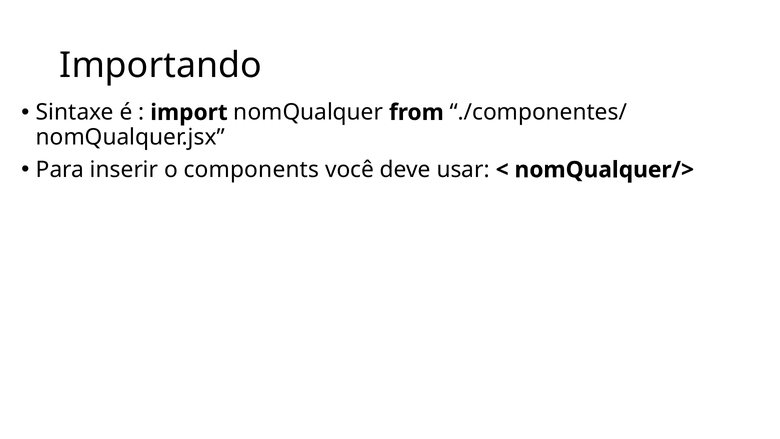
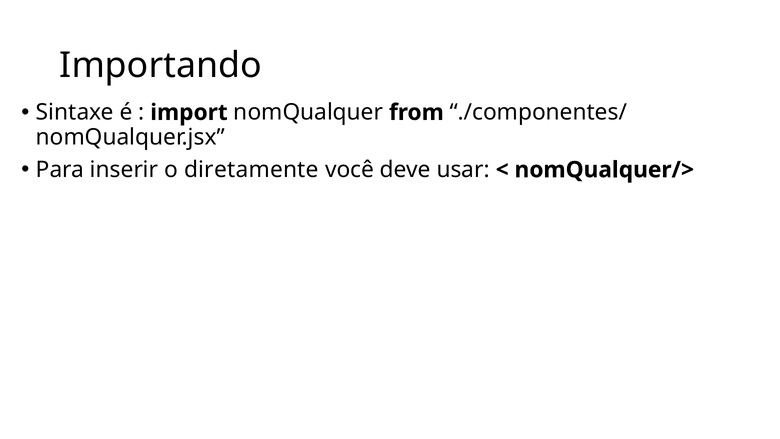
components: components -> diretamente
